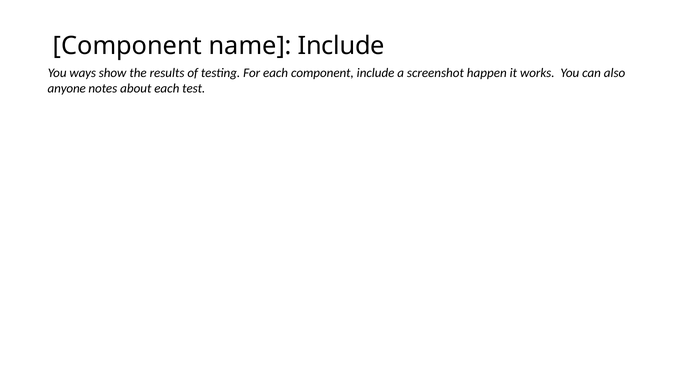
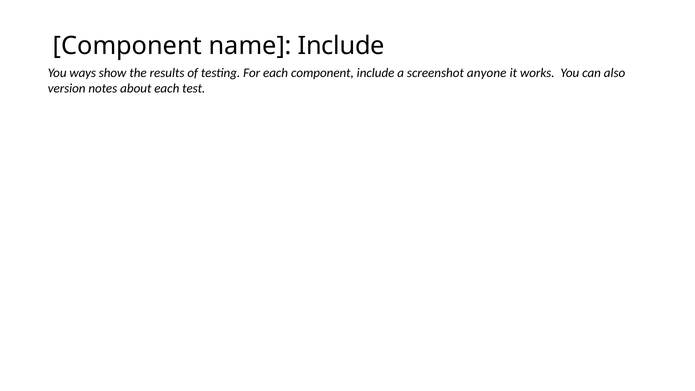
happen: happen -> anyone
anyone: anyone -> version
